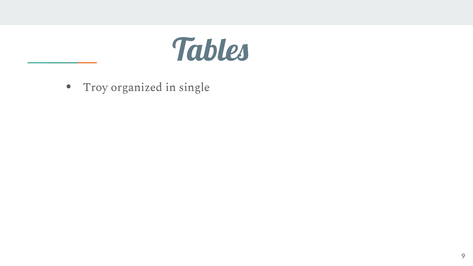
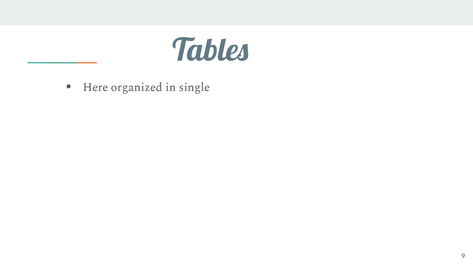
Troy: Troy -> Here
